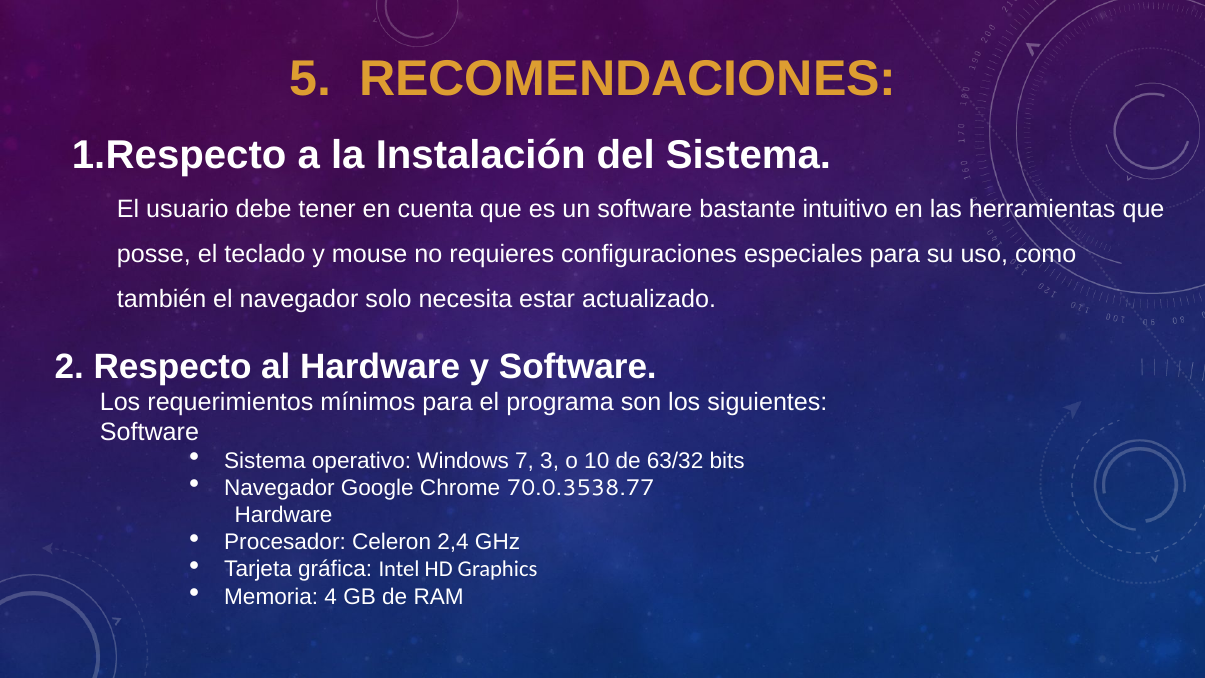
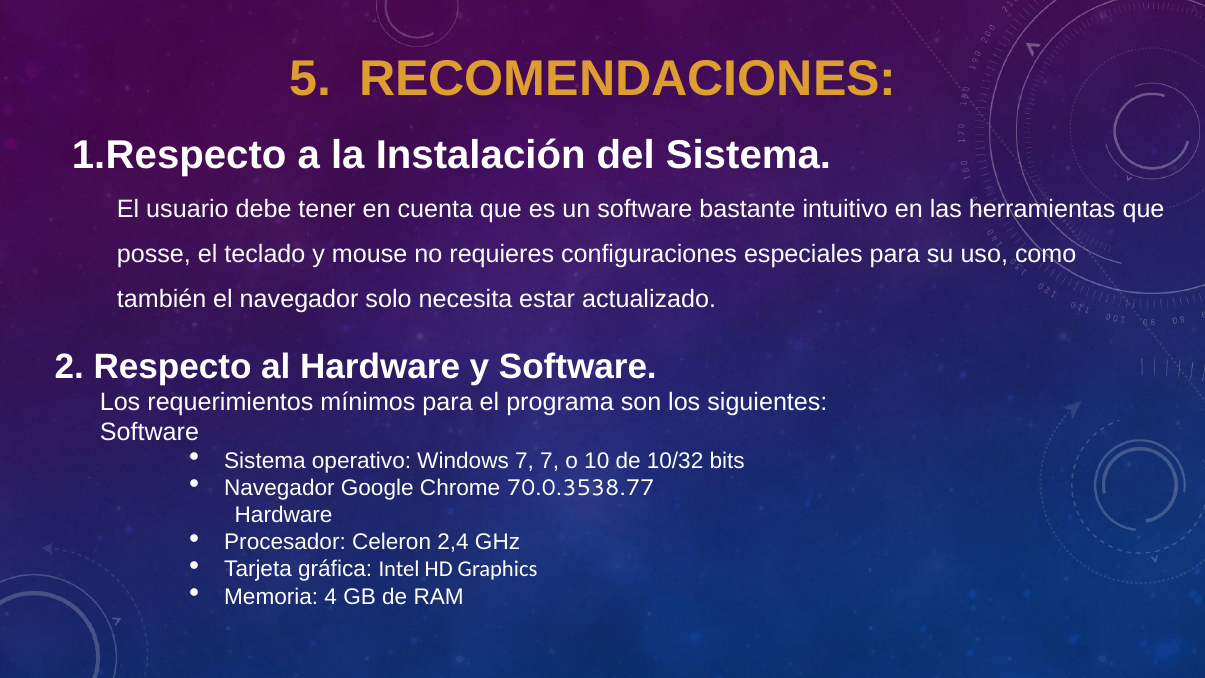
7 3: 3 -> 7
63/32: 63/32 -> 10/32
